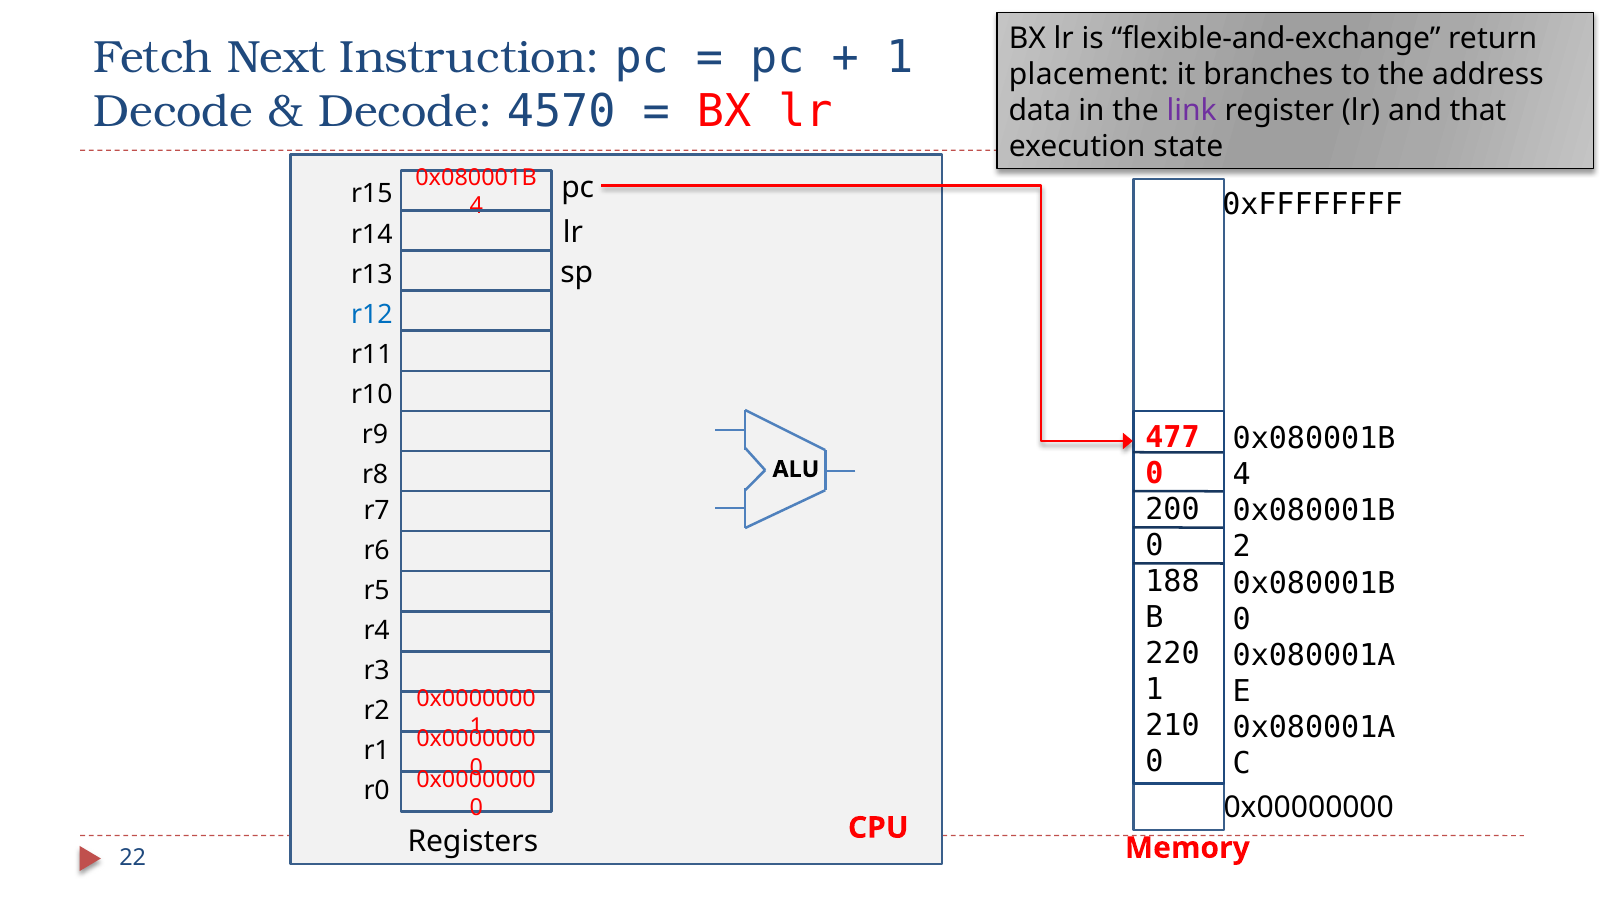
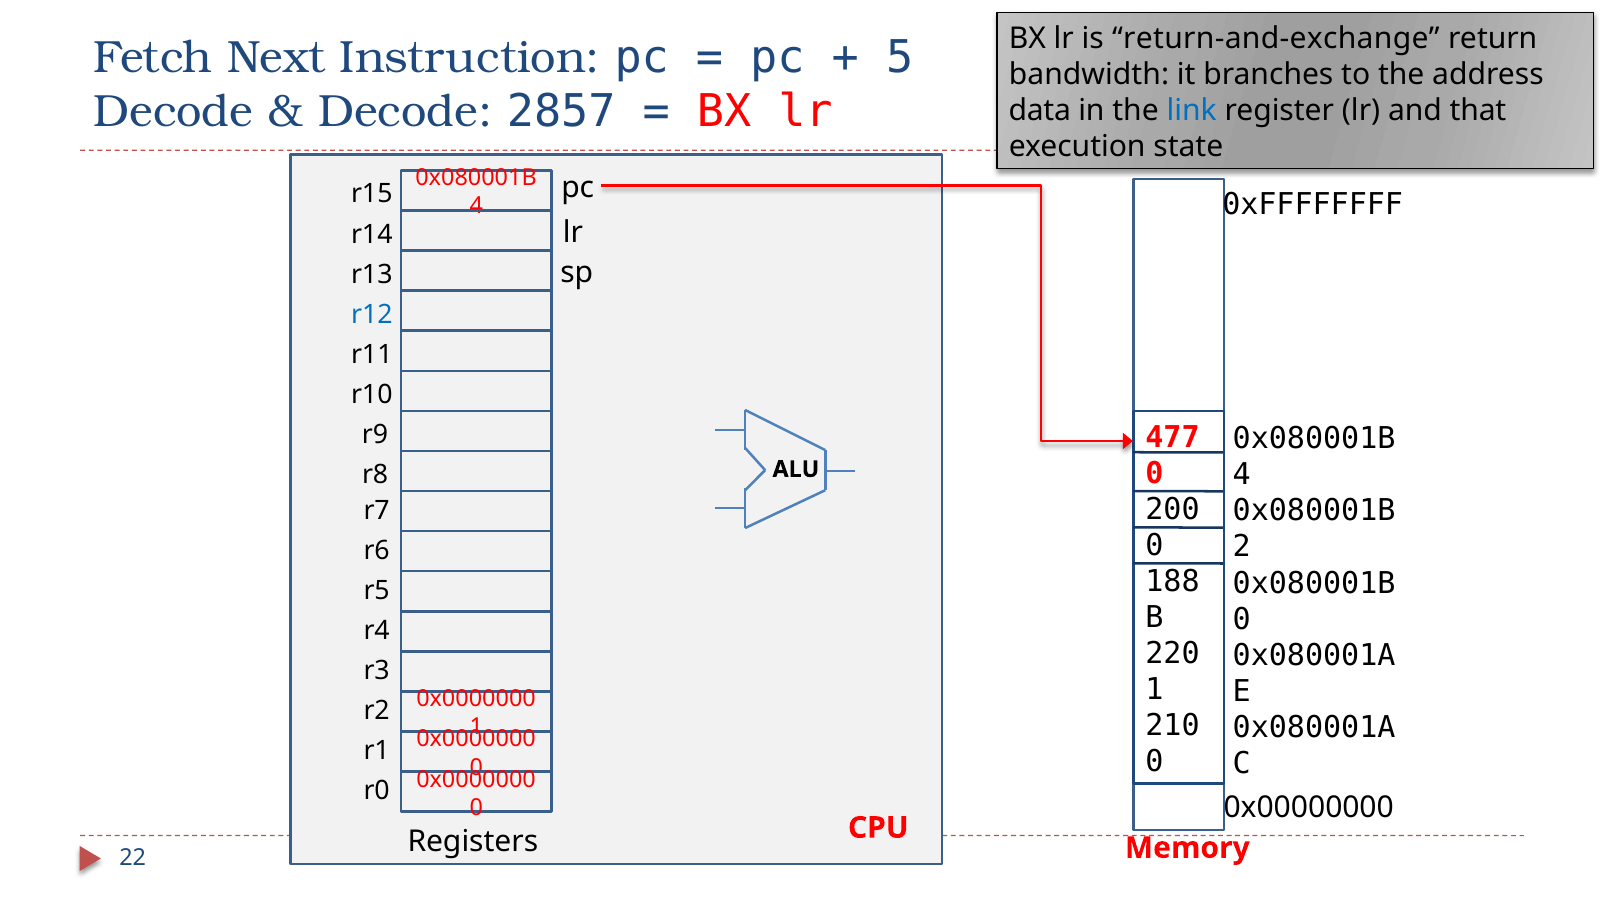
flexible-and-exchange: flexible-and-exchange -> return-and-exchange
1 at (900, 57): 1 -> 5
placement: placement -> bandwidth
4570: 4570 -> 2857
link colour: purple -> blue
